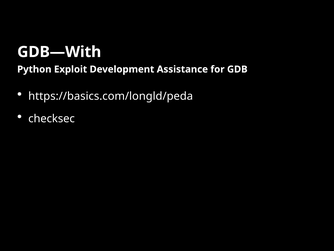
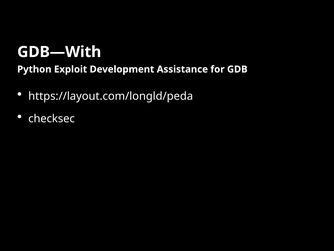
https://basics.com/longld/peda: https://basics.com/longld/peda -> https://layout.com/longld/peda
